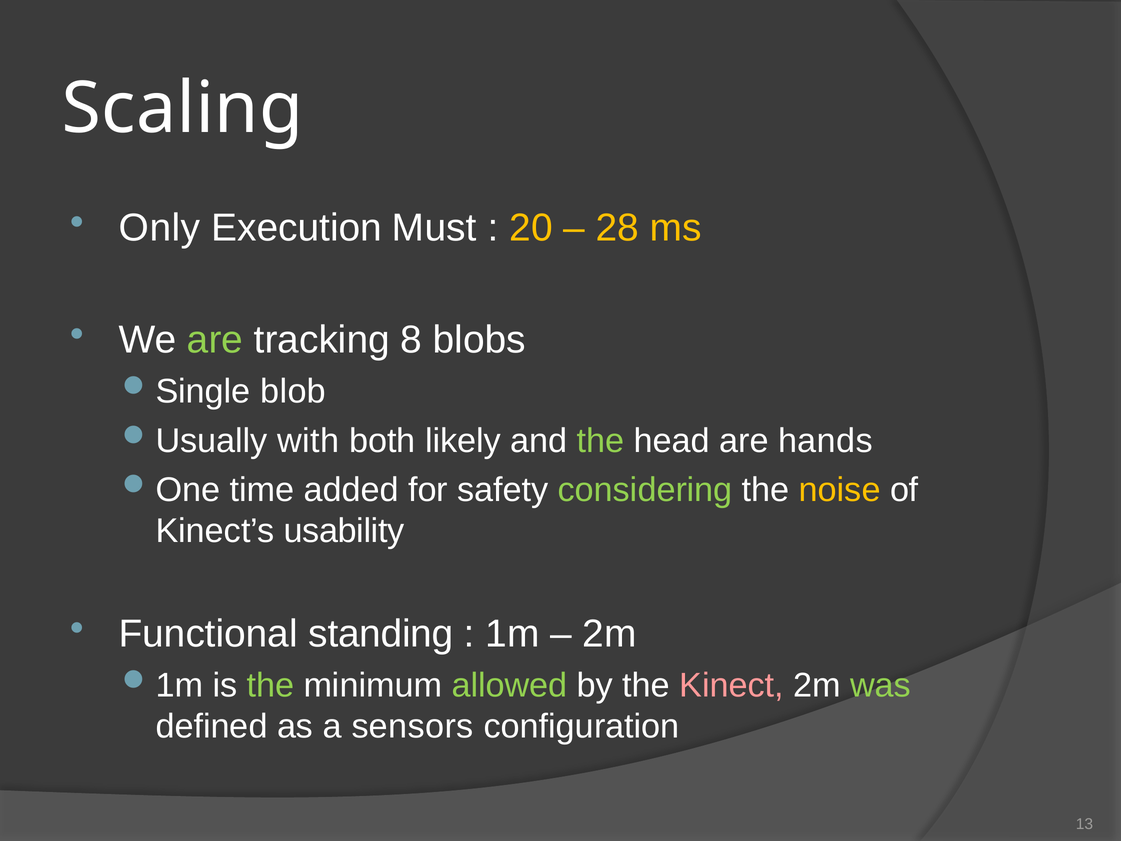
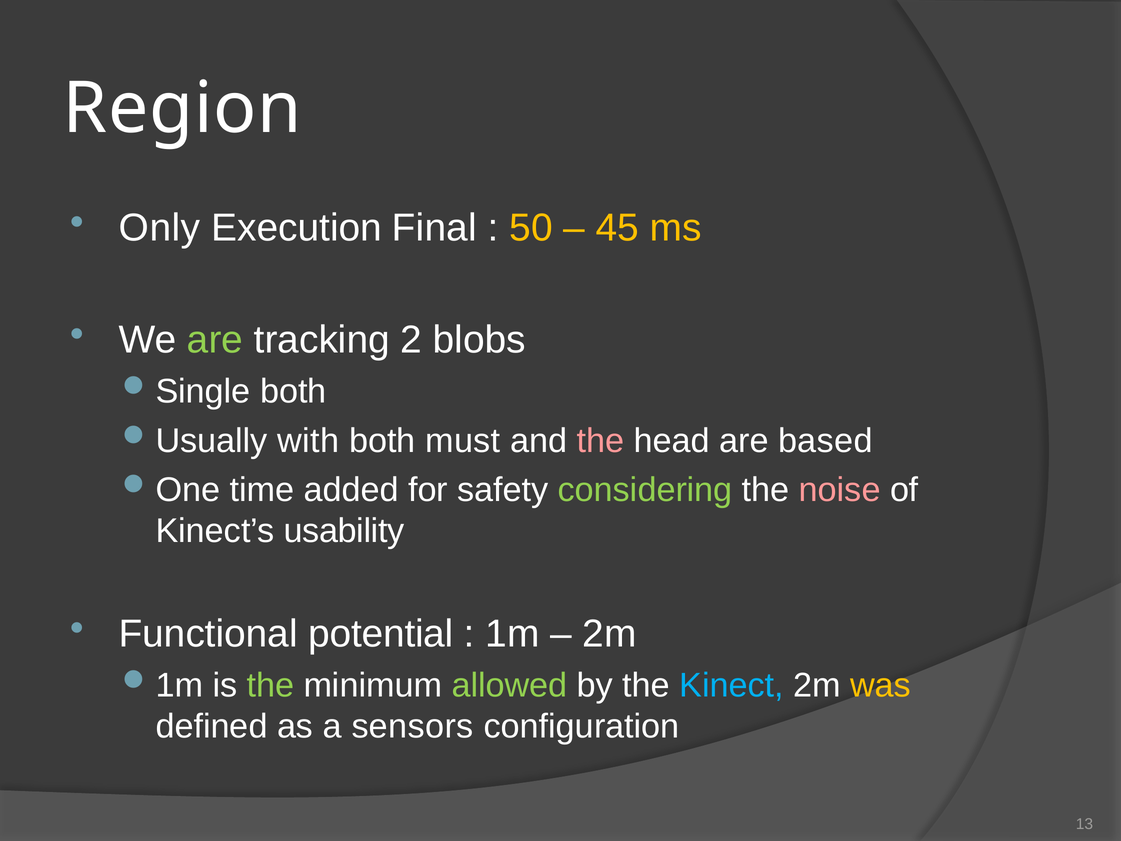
Scaling: Scaling -> Region
Must: Must -> Final
20: 20 -> 50
28: 28 -> 45
8: 8 -> 2
blob at (293, 392): blob -> both
likely: likely -> must
the at (601, 441) colour: light green -> pink
hands: hands -> based
noise colour: yellow -> pink
standing: standing -> potential
Kinect colour: pink -> light blue
was colour: light green -> yellow
